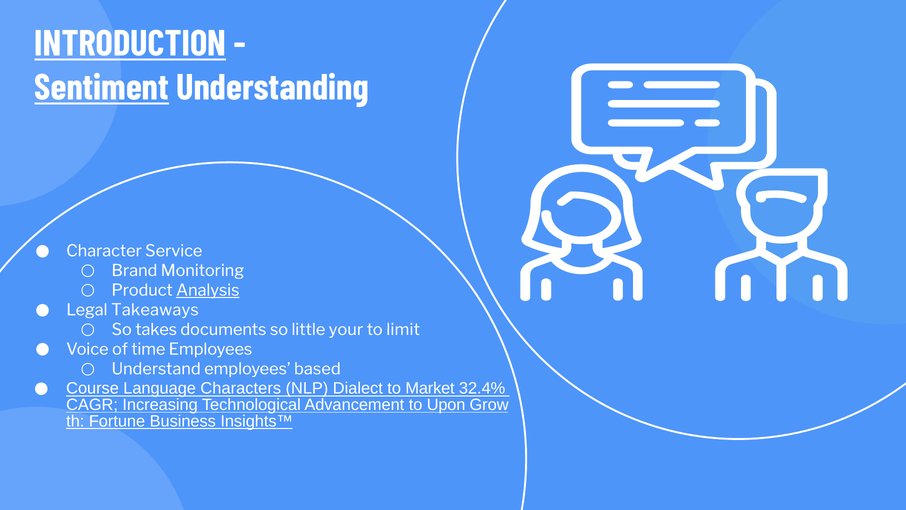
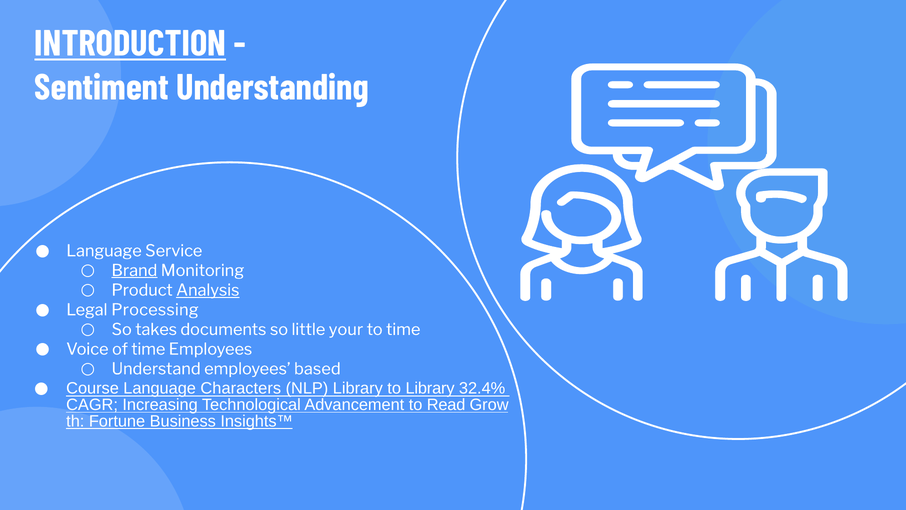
Sentiment underline: present -> none
Character at (104, 251): Character -> Language
Brand underline: none -> present
Takeaways: Takeaways -> Processing
to limit: limit -> time
NLP Dialect: Dialect -> Library
to Market: Market -> Library
Upon: Upon -> Read
